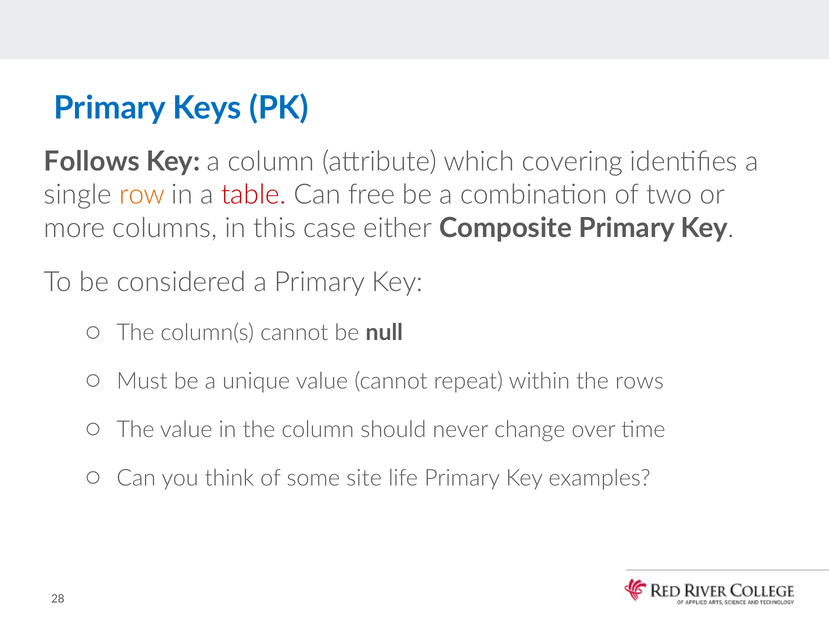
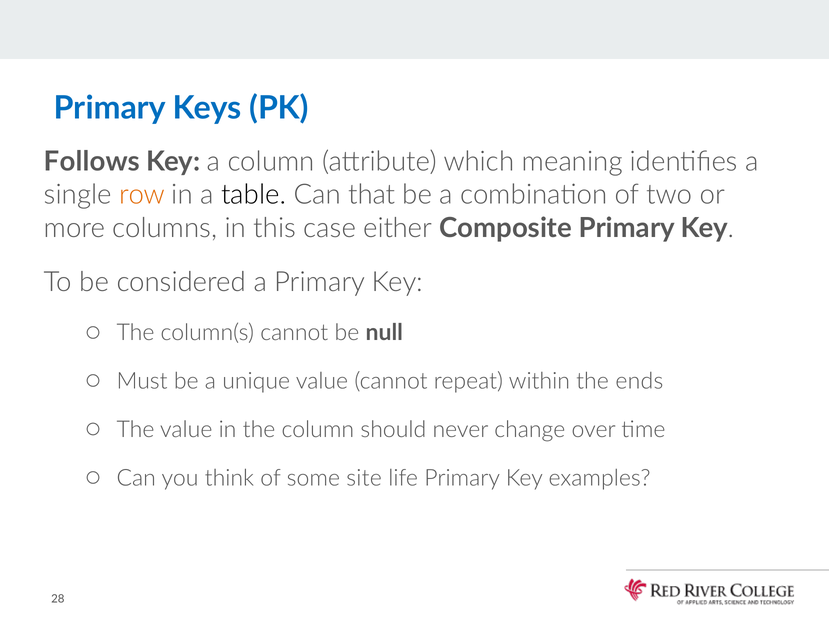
covering: covering -> meaning
table colour: red -> black
free: free -> that
rows: rows -> ends
